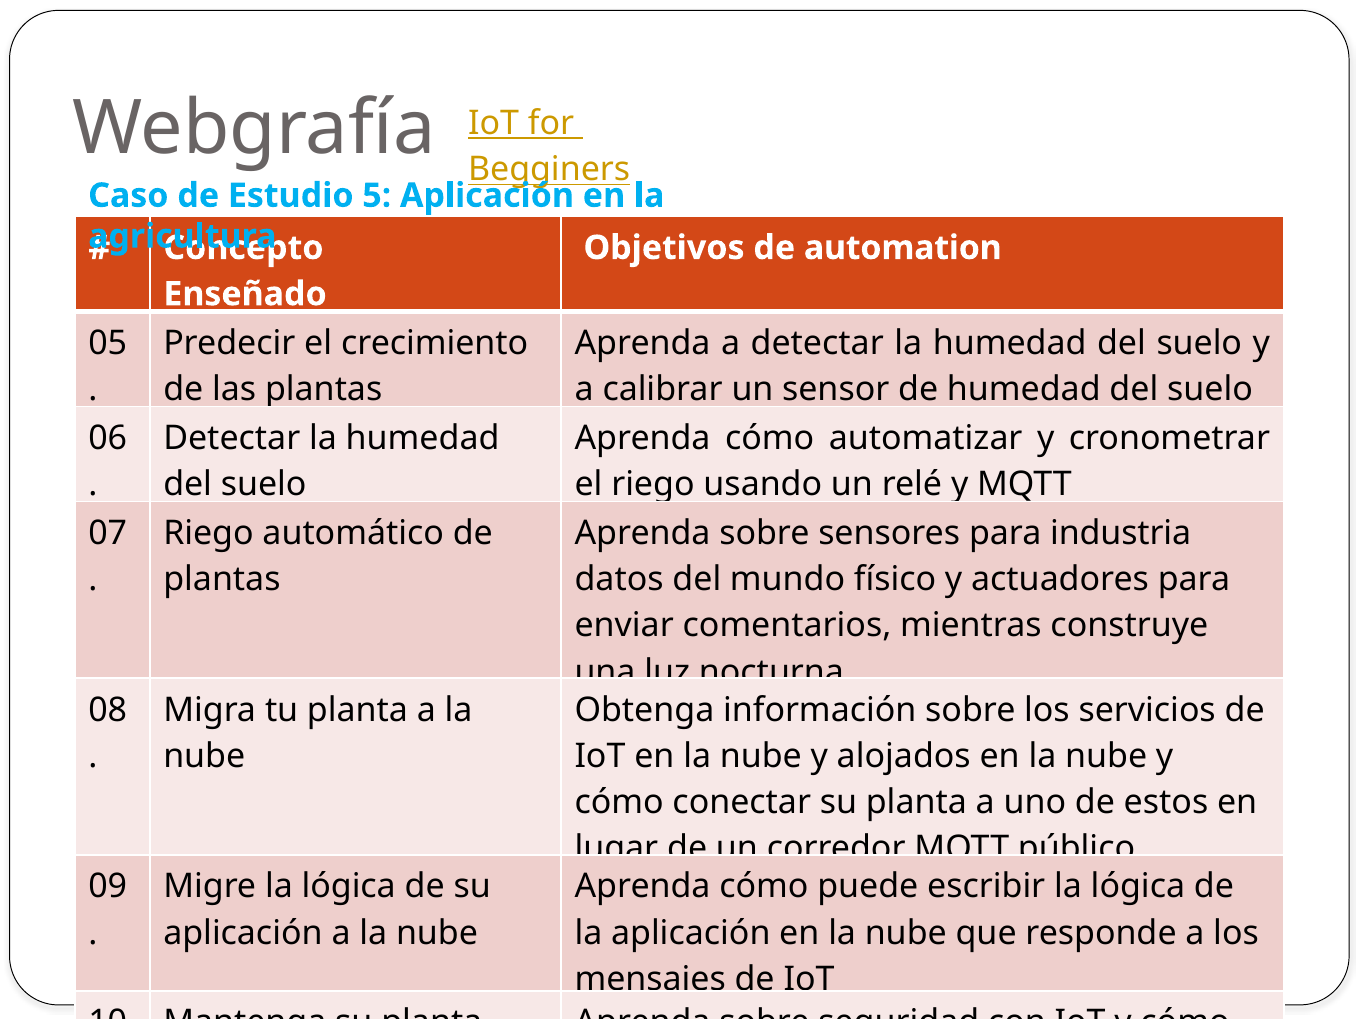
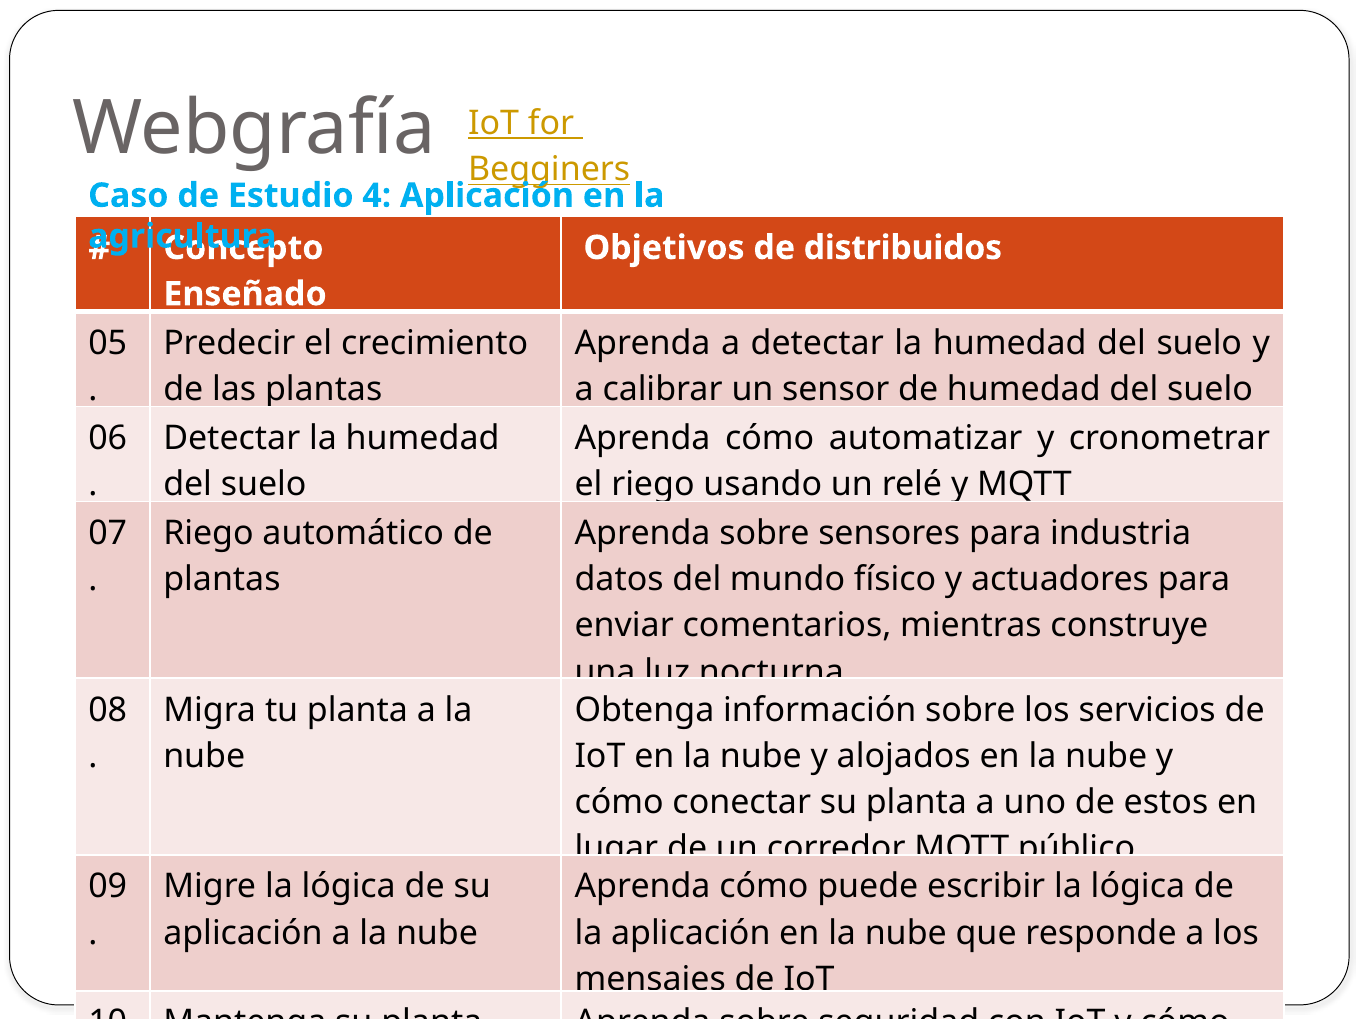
5: 5 -> 4
automation: automation -> distribuidos
